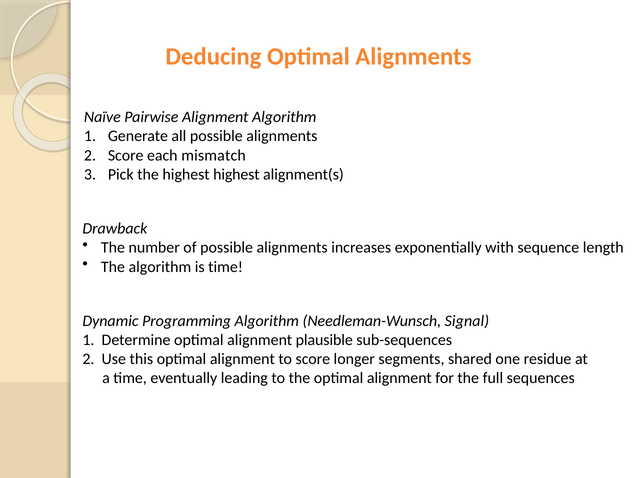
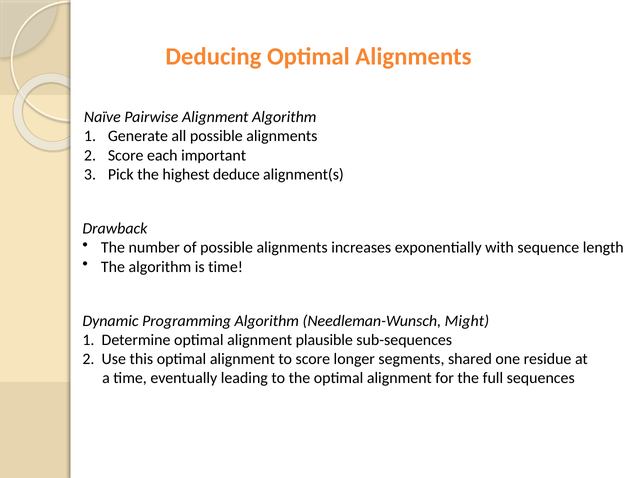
mismatch: mismatch -> important
highest highest: highest -> deduce
Signal: Signal -> Might
